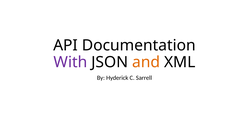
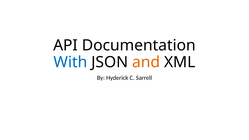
With colour: purple -> blue
